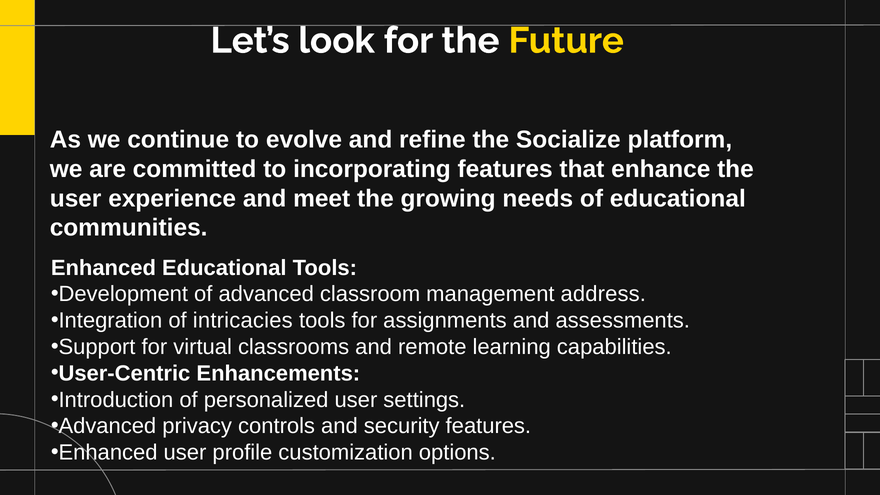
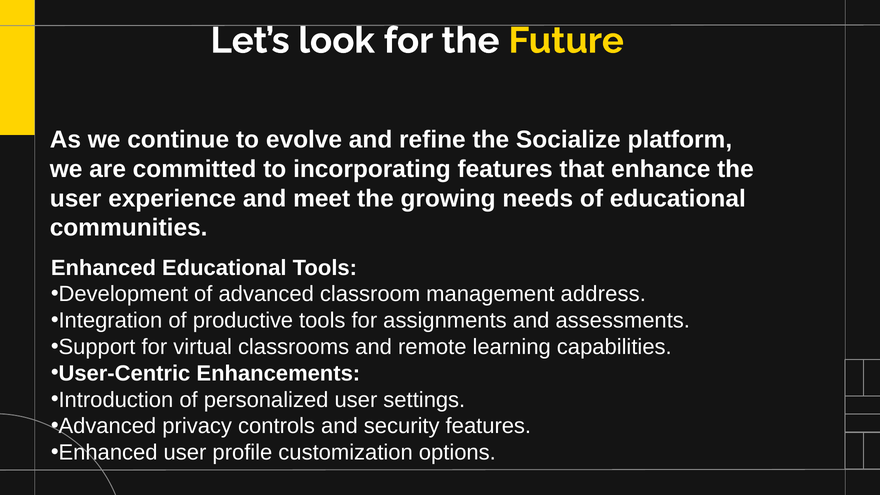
intricacies: intricacies -> productive
